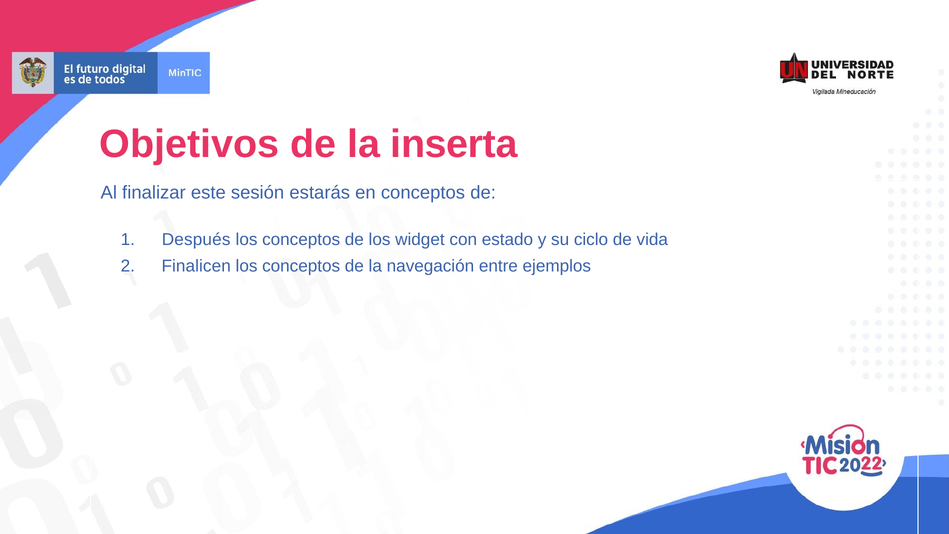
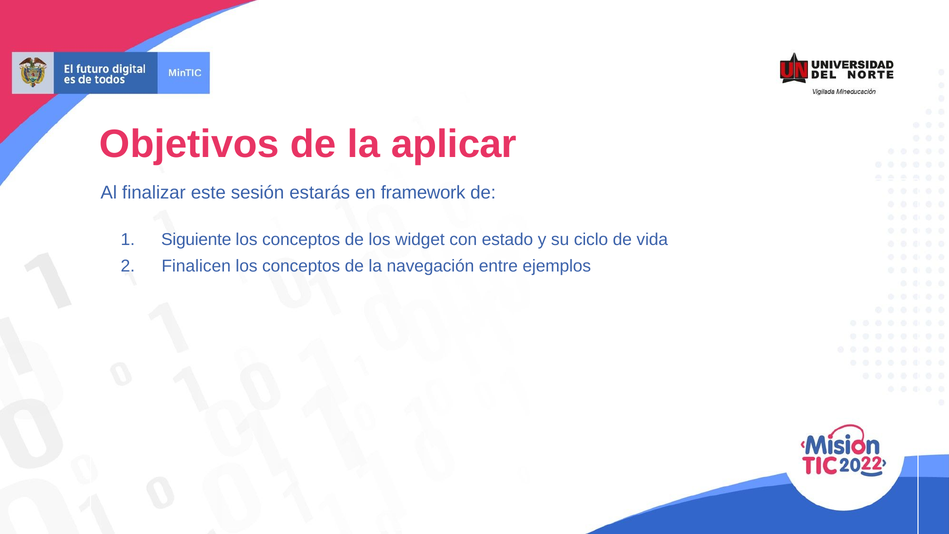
inserta: inserta -> aplicar
en conceptos: conceptos -> framework
Después: Después -> Siguiente
